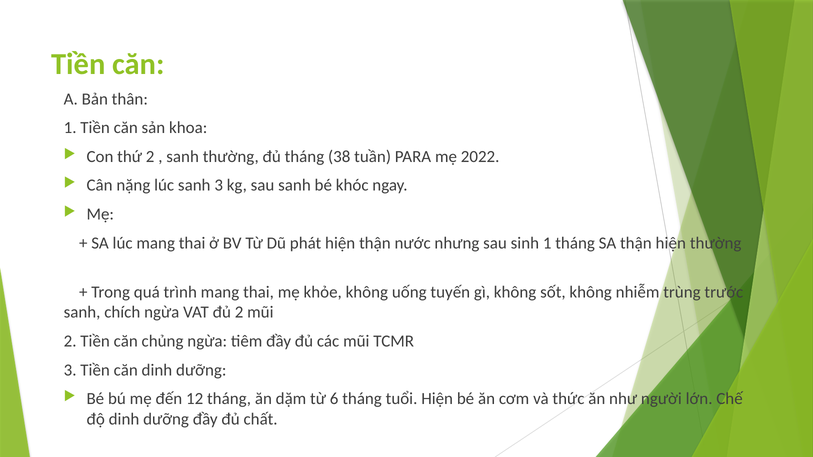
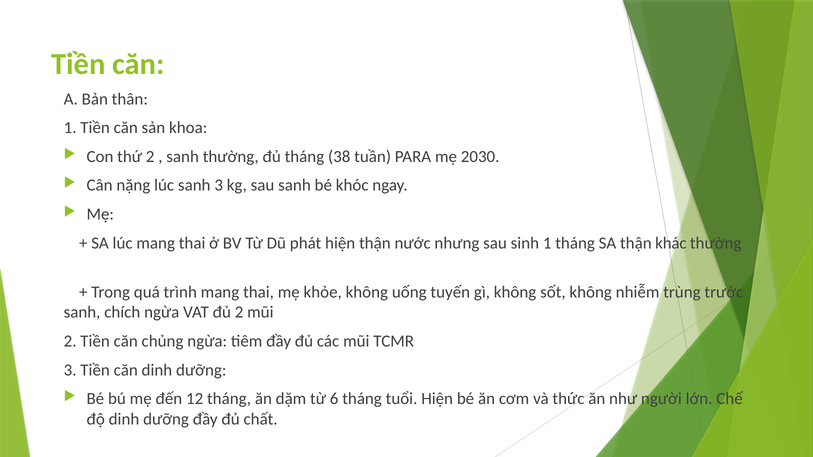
2022: 2022 -> 2030
thận hiện: hiện -> khác
